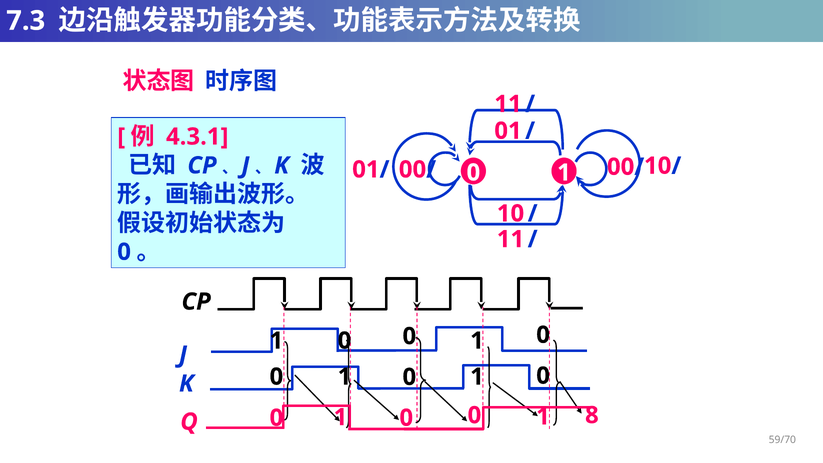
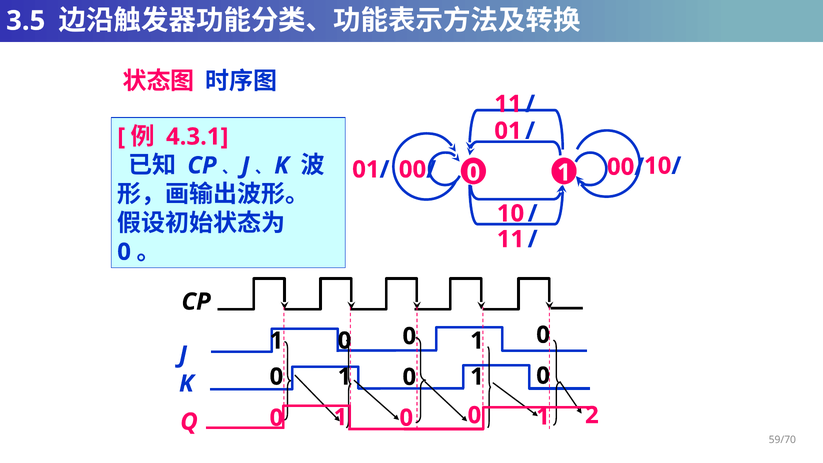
7.3: 7.3 -> 3.5
8: 8 -> 2
